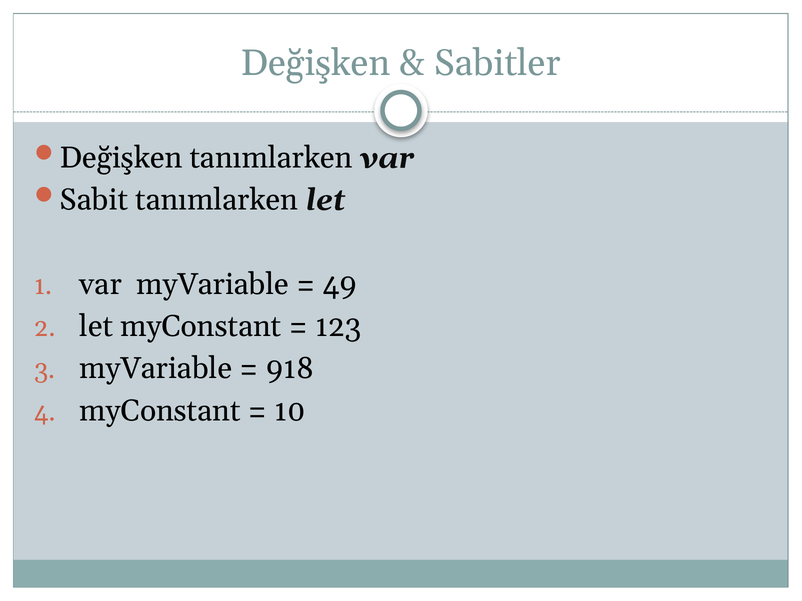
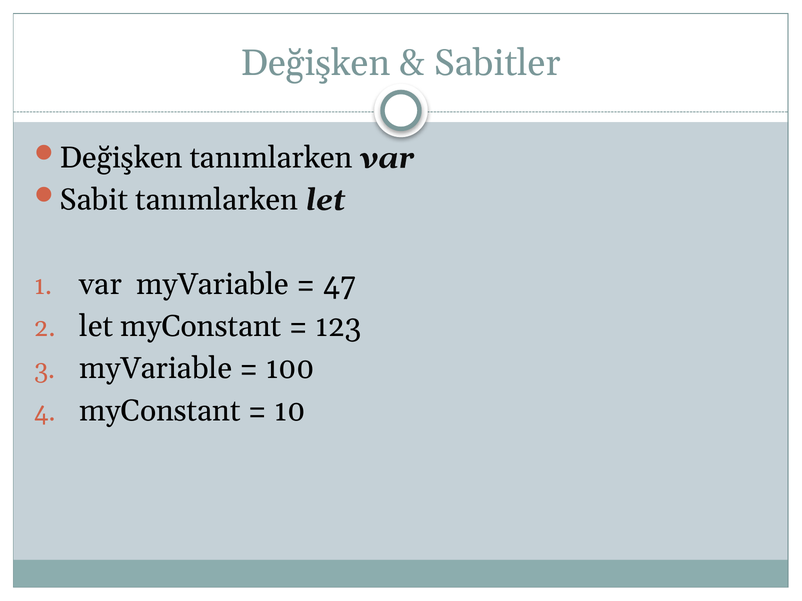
49: 49 -> 47
918: 918 -> 100
